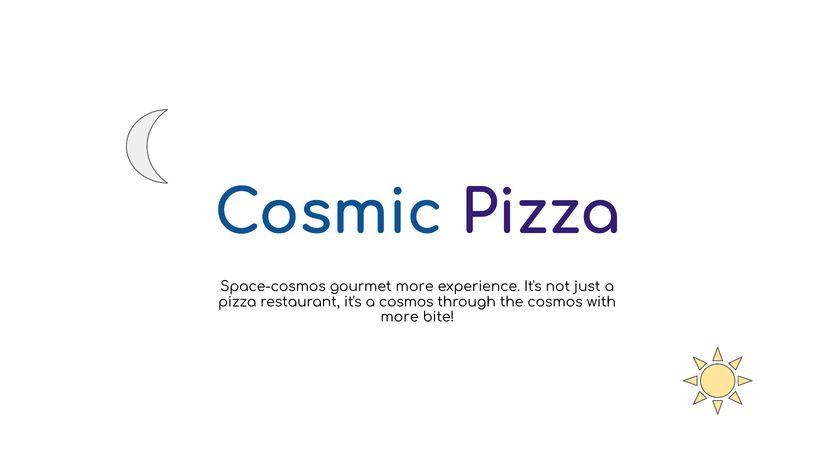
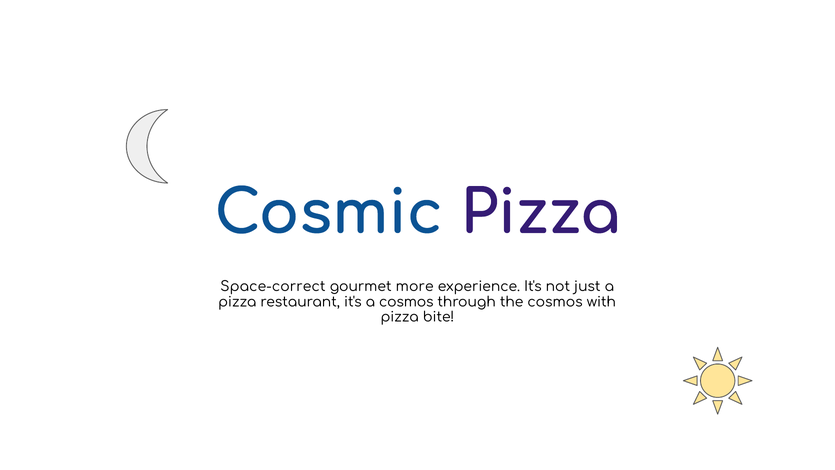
Space-cosmos: Space-cosmos -> Space-correct
more at (400, 317): more -> pizza
